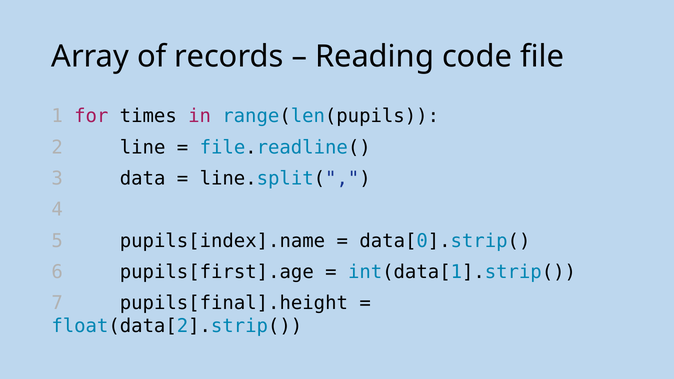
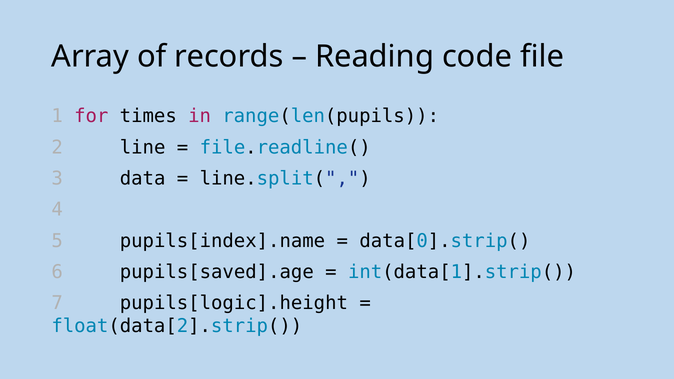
pupils[first].age: pupils[first].age -> pupils[saved].age
pupils[final].height: pupils[final].height -> pupils[logic].height
